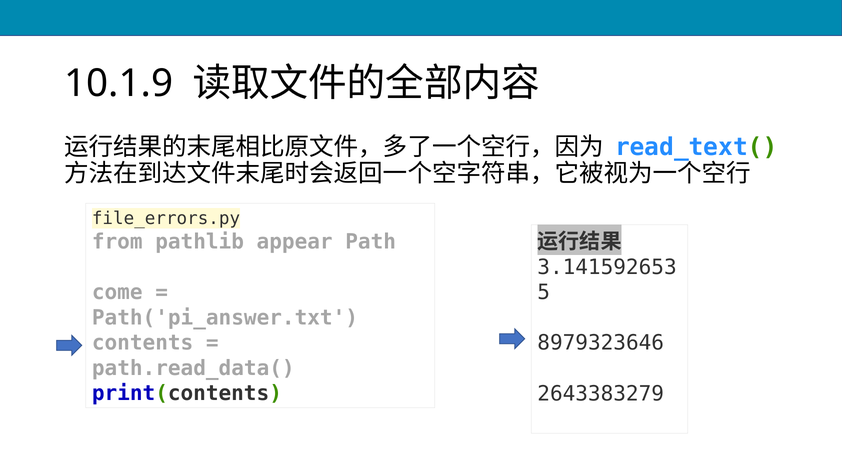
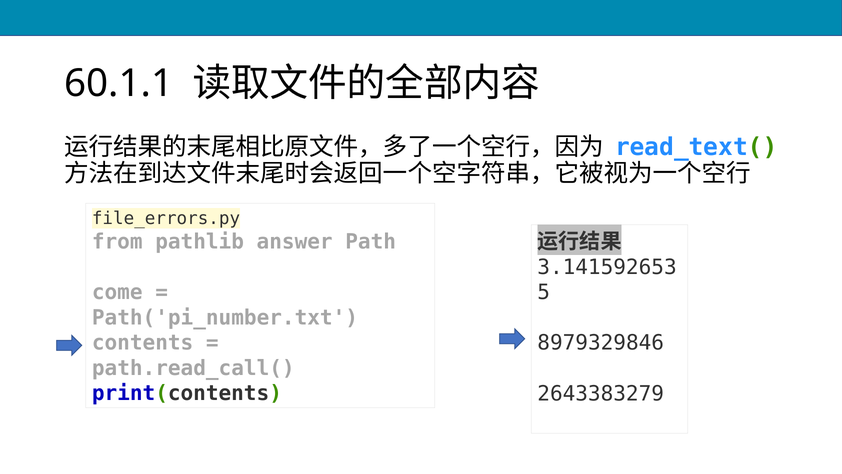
10.1.9: 10.1.9 -> 60.1.1
appear: appear -> answer
Path('pi_answer.txt: Path('pi_answer.txt -> Path('pi_number.txt
8979323646: 8979323646 -> 8979329846
path.read_data(: path.read_data( -> path.read_call(
